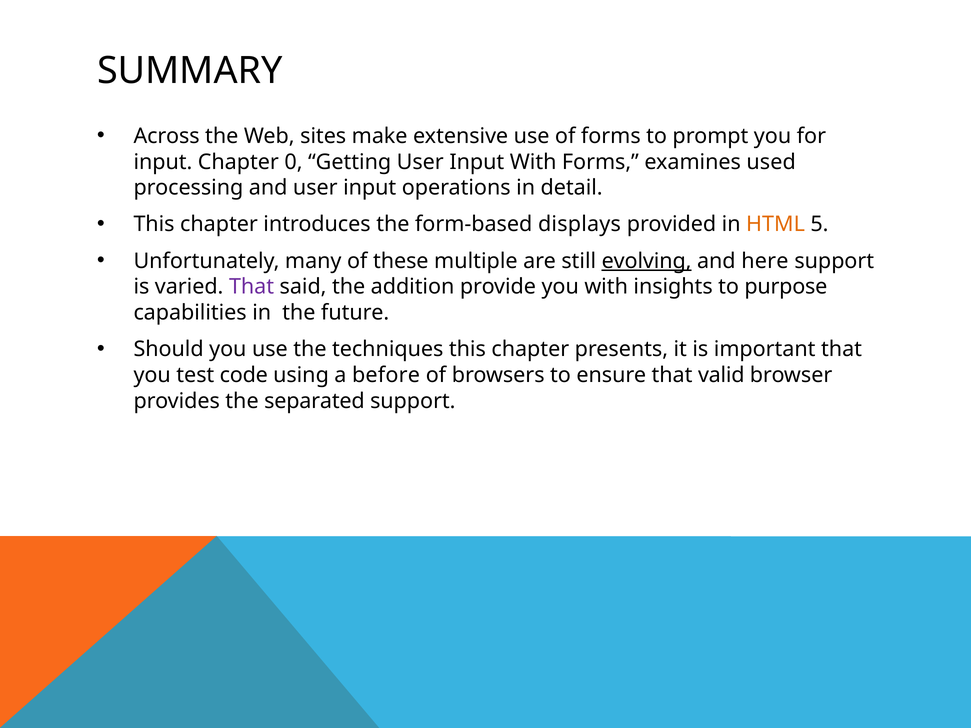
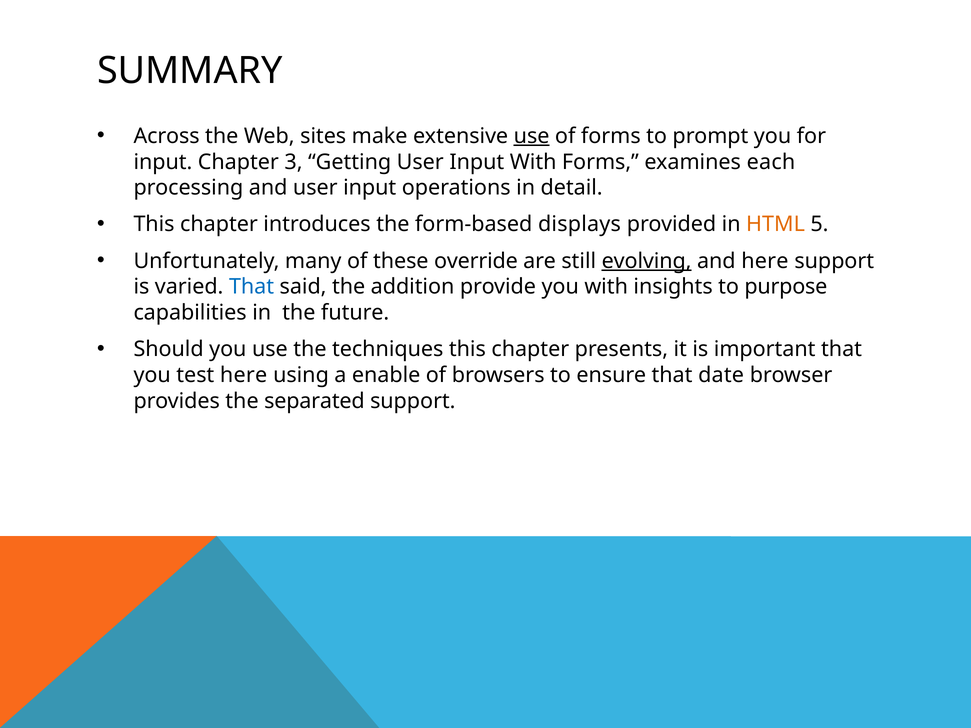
use at (532, 136) underline: none -> present
0: 0 -> 3
used: used -> each
multiple: multiple -> override
That at (252, 287) colour: purple -> blue
test code: code -> here
before: before -> enable
valid: valid -> date
